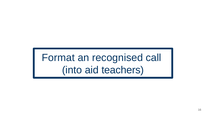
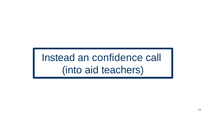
Format: Format -> Instead
recognised: recognised -> confidence
